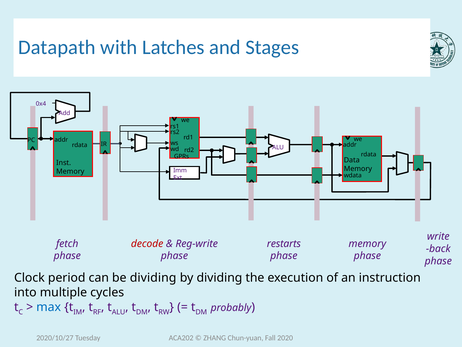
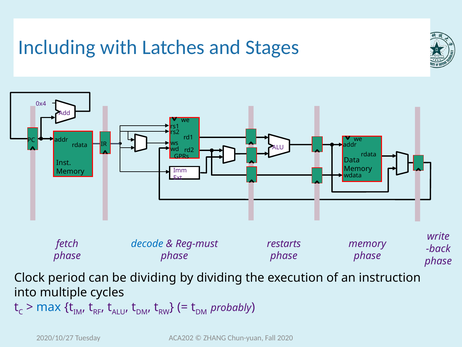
Datapath: Datapath -> Including
decode colour: red -> blue
Reg-write: Reg-write -> Reg-must
